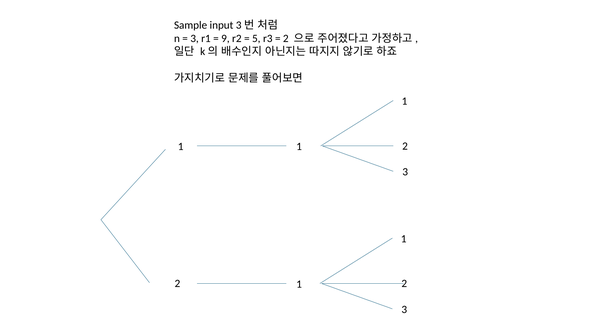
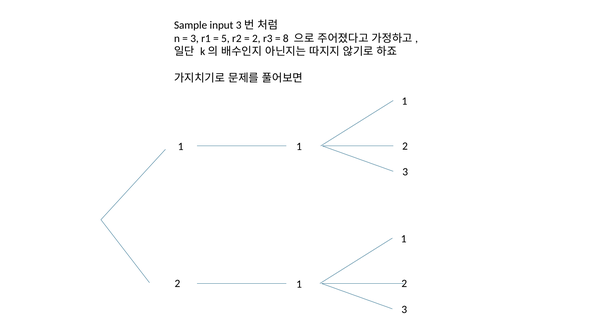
9: 9 -> 5
5 at (256, 38): 5 -> 2
2 at (286, 38): 2 -> 8
